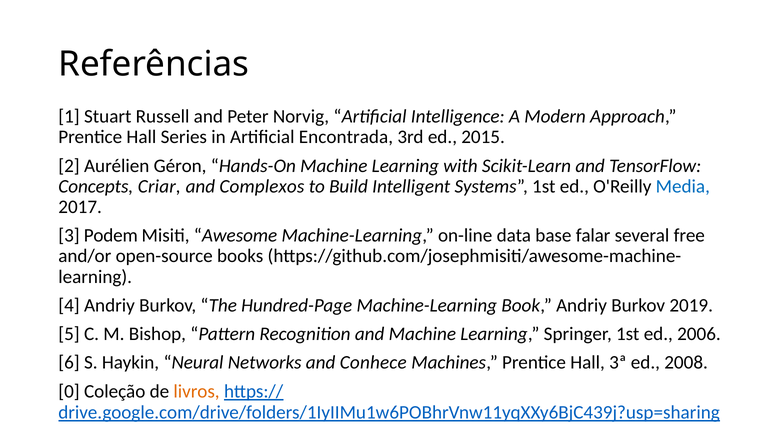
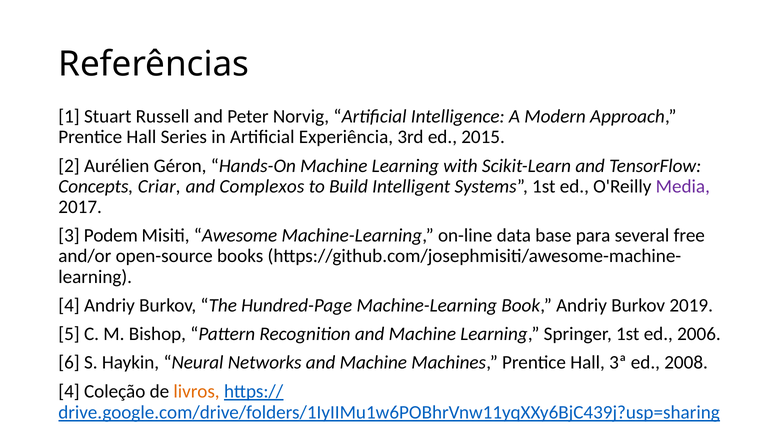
Encontrada: Encontrada -> Experiência
Media colour: blue -> purple
falar: falar -> para
Networks and Conhece: Conhece -> Machine
0 at (69, 392): 0 -> 4
